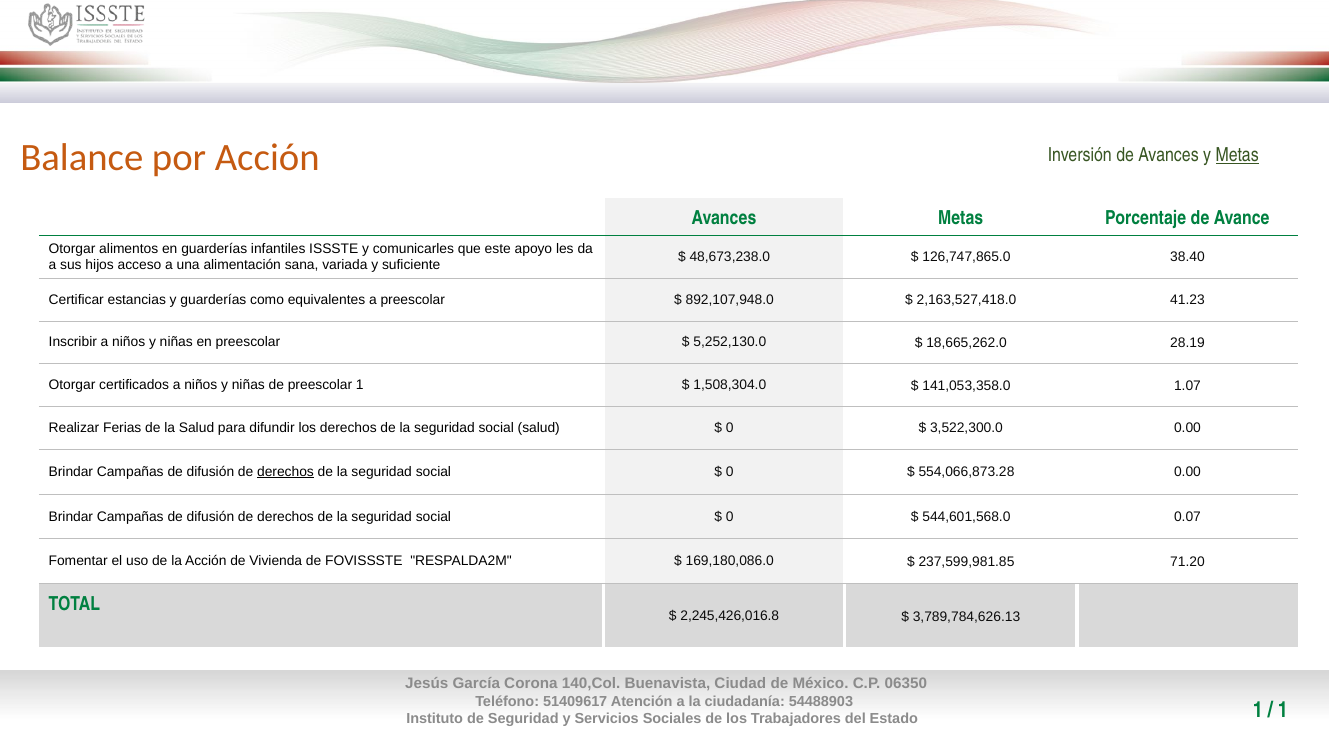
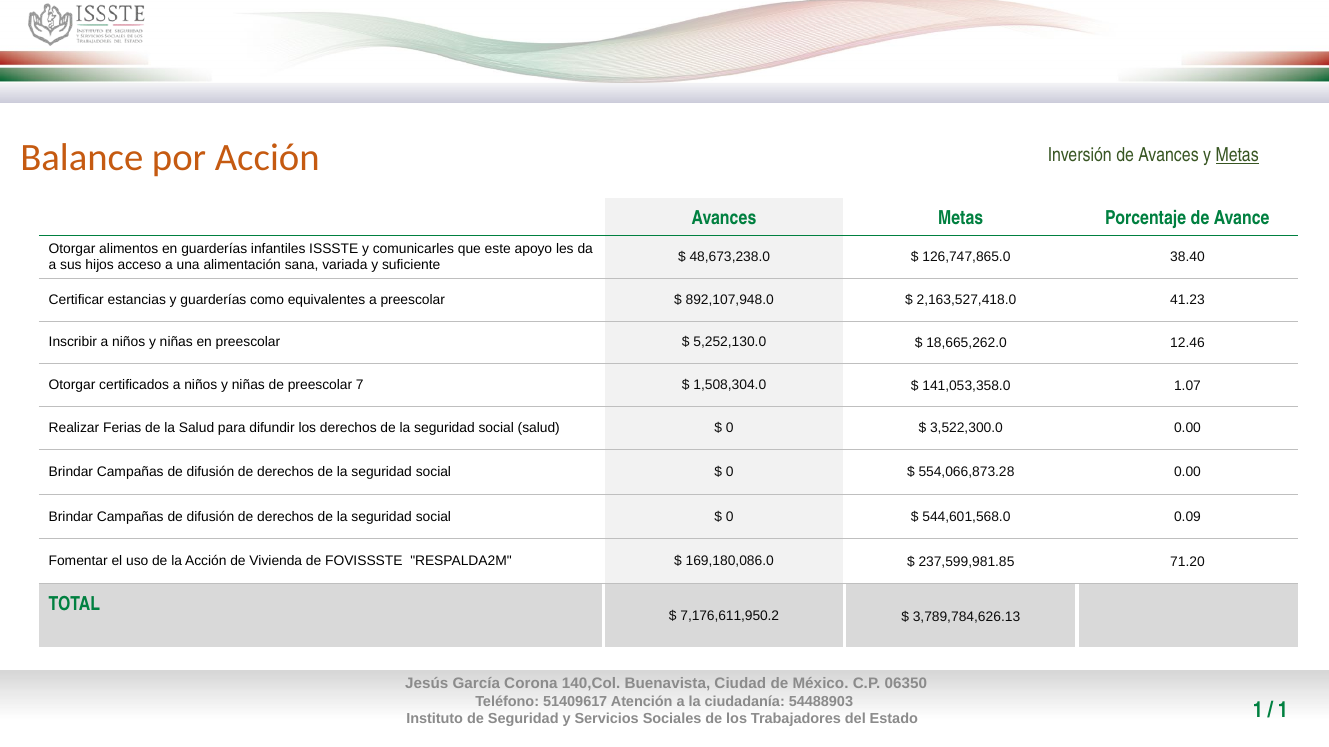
28.19: 28.19 -> 12.46
preescolar 1: 1 -> 7
derechos at (285, 472) underline: present -> none
0.07: 0.07 -> 0.09
2,245,426,016.8: 2,245,426,016.8 -> 7,176,611,950.2
